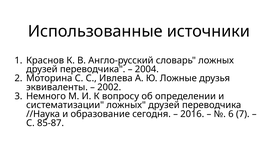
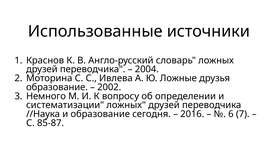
эквиваленты at (57, 87): эквиваленты -> образование
